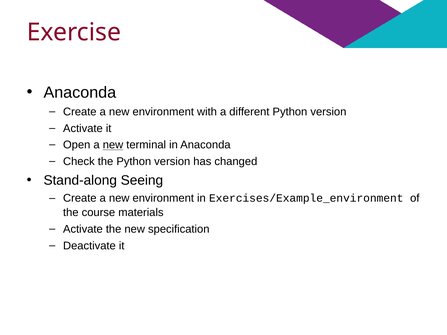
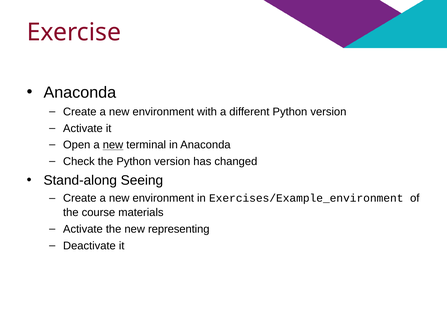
specification: specification -> representing
